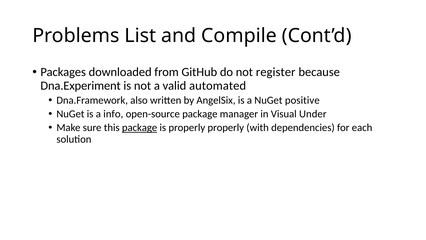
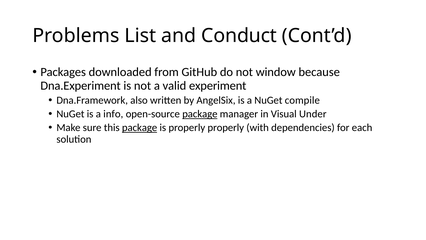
Compile: Compile -> Conduct
register: register -> window
automated: automated -> experiment
positive: positive -> compile
package at (200, 114) underline: none -> present
